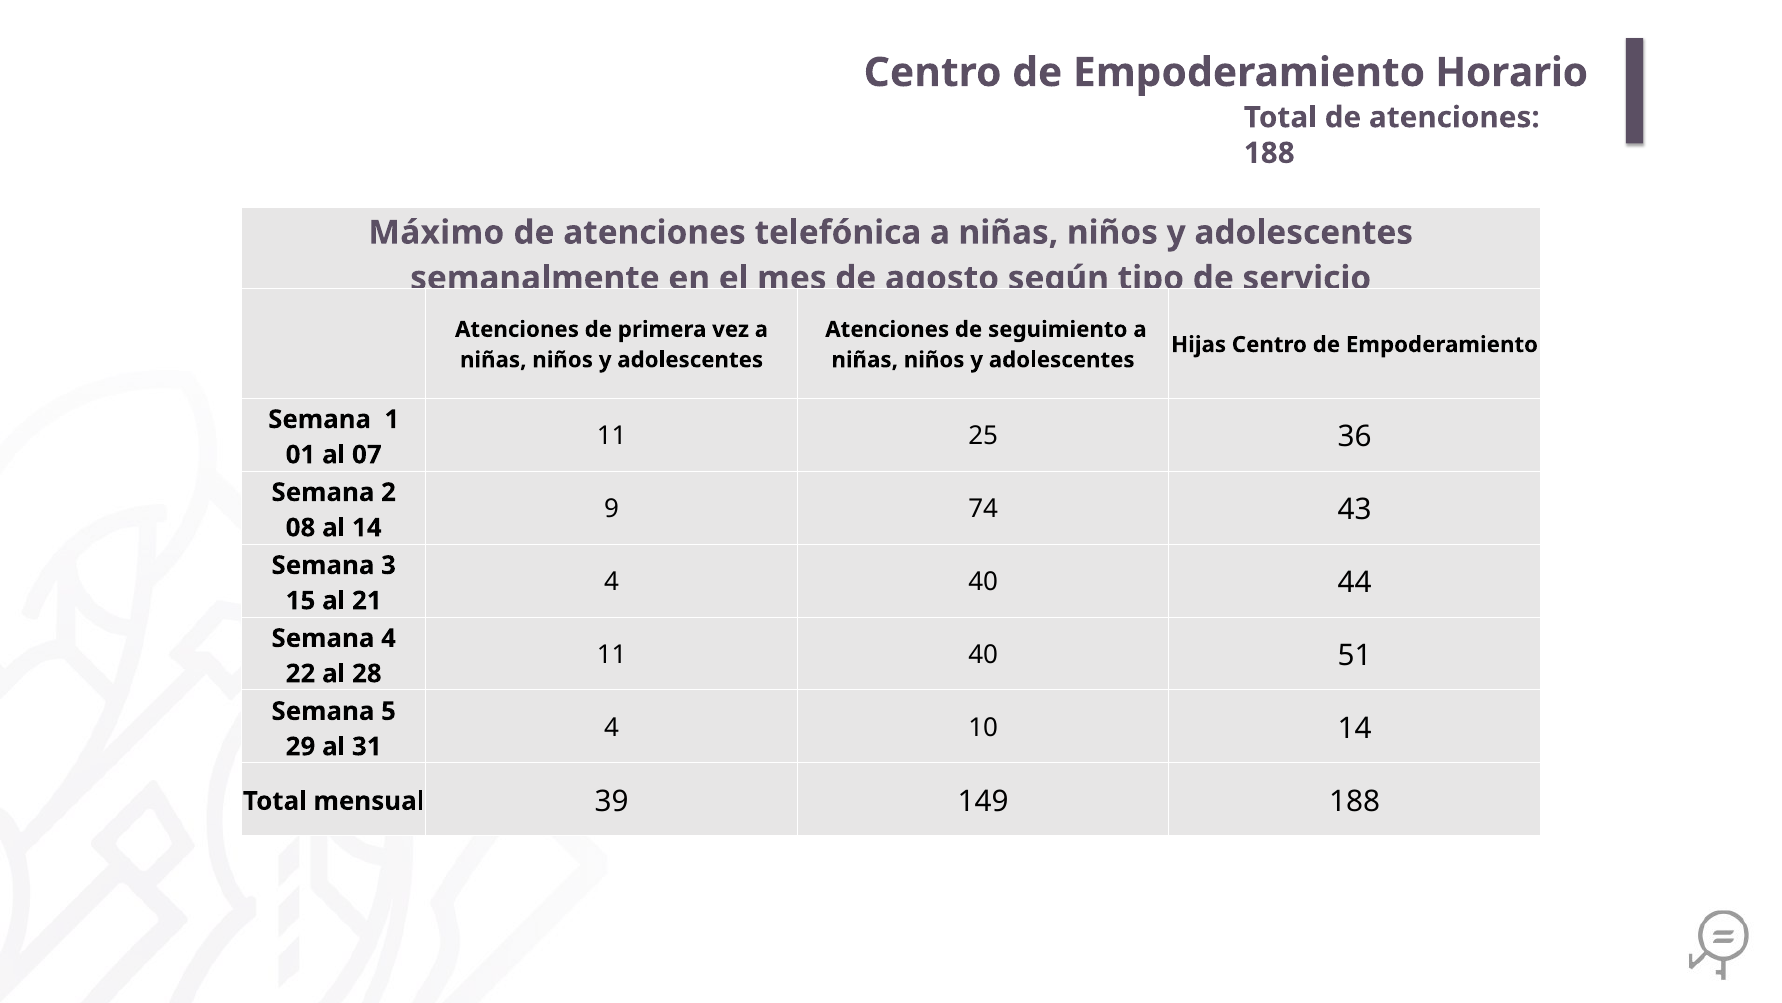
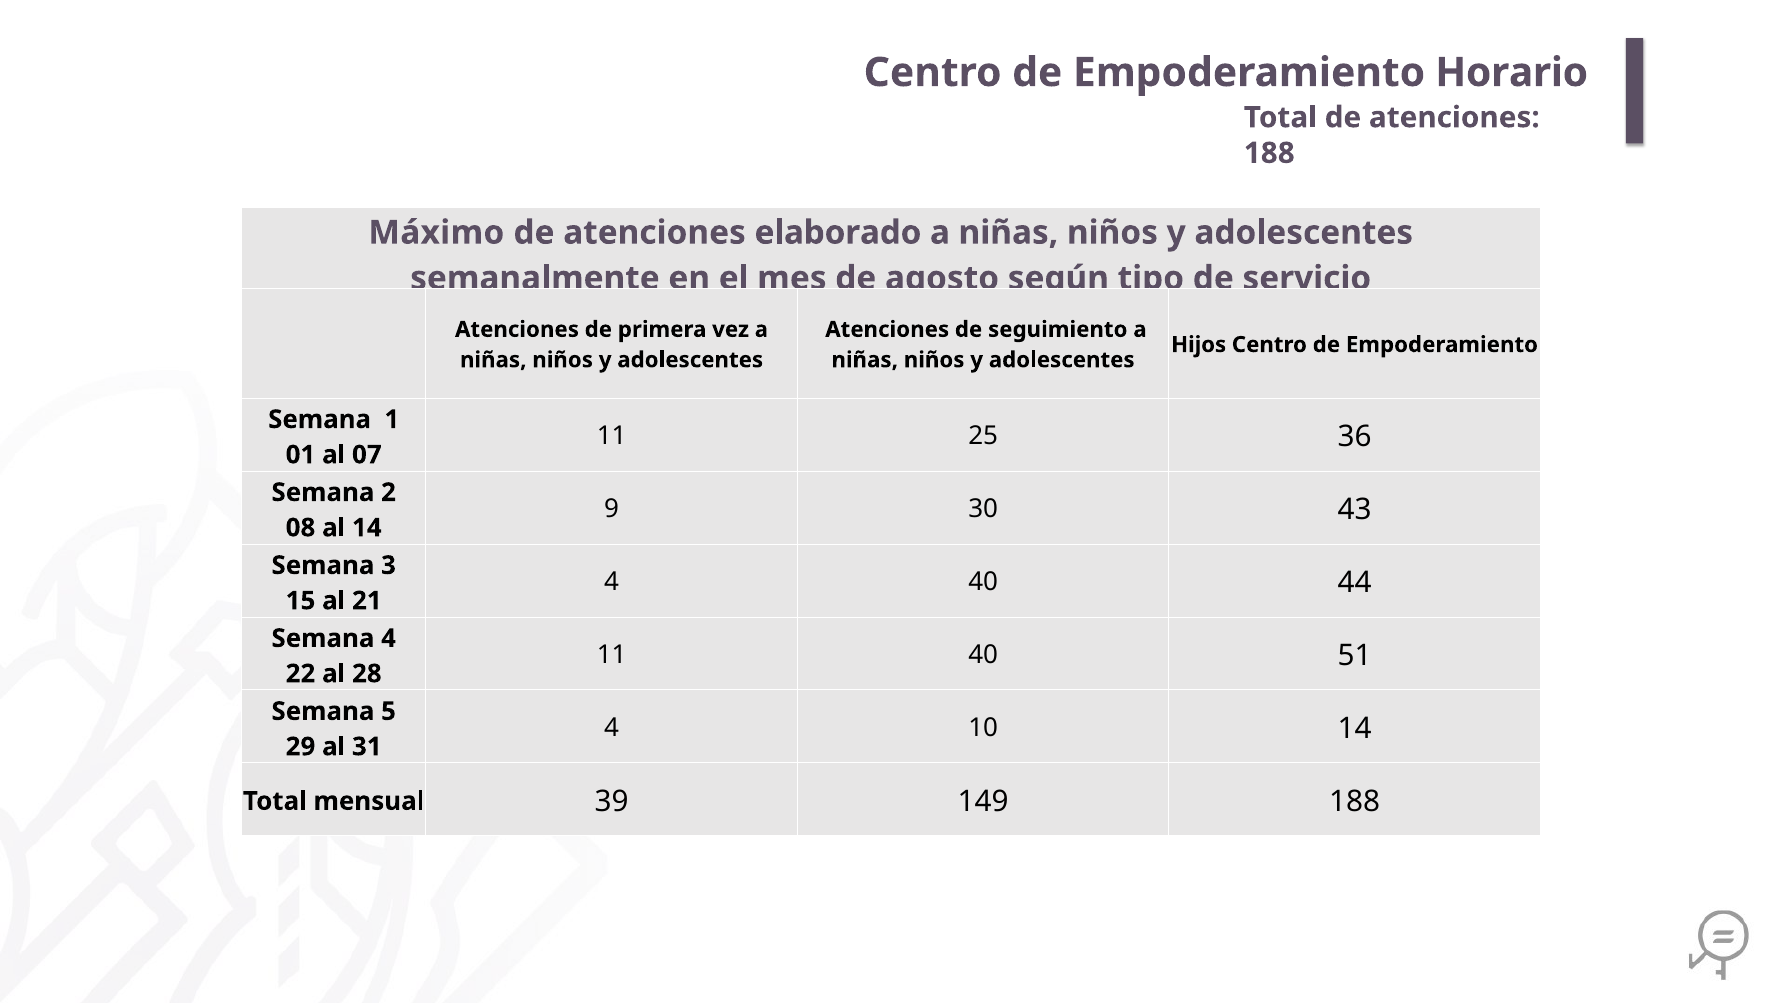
telefónica: telefónica -> elaborado
Hijas: Hijas -> Hijos
74: 74 -> 30
